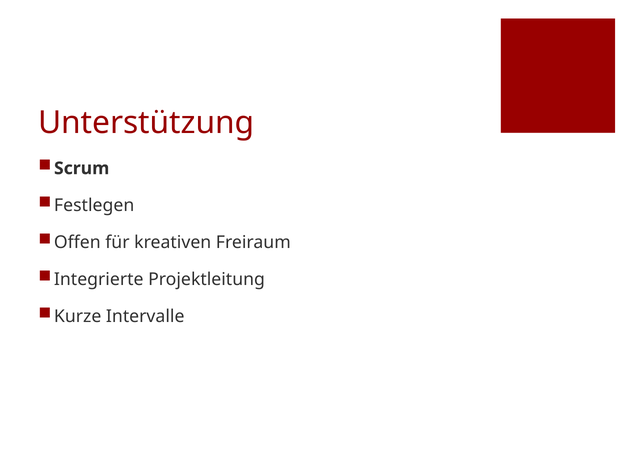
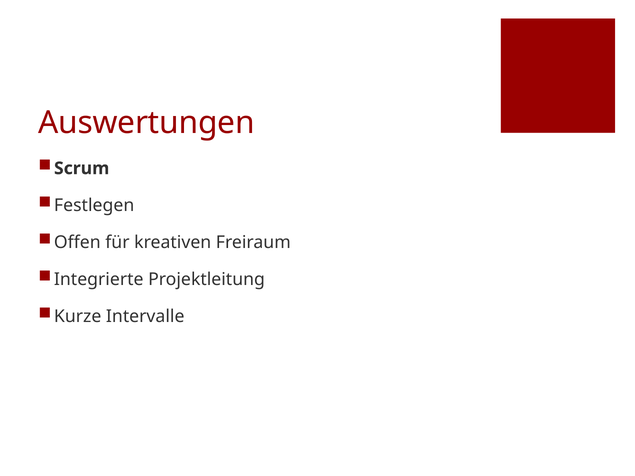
Unterstützung: Unterstützung -> Auswertungen
